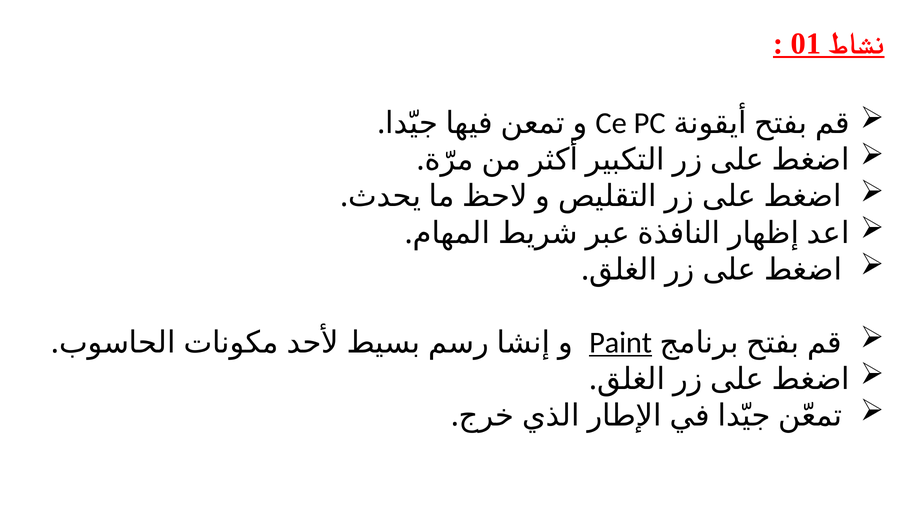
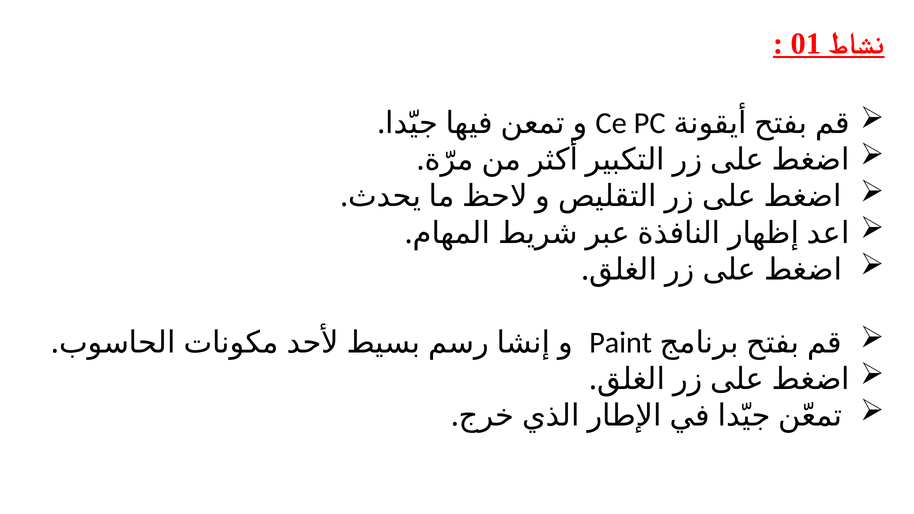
Paint underline: present -> none
